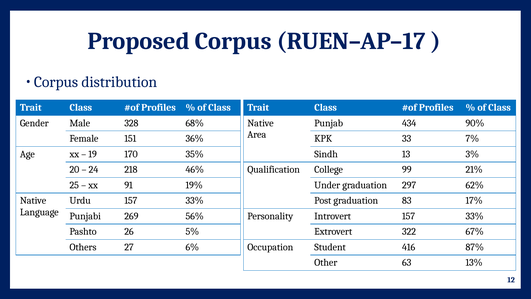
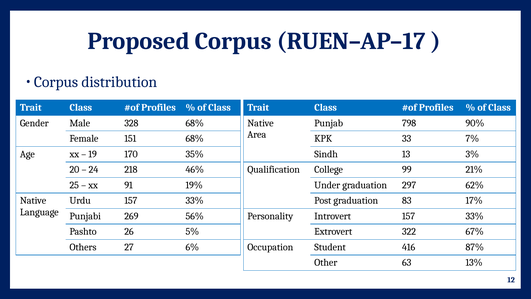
434: 434 -> 798
151 36%: 36% -> 68%
